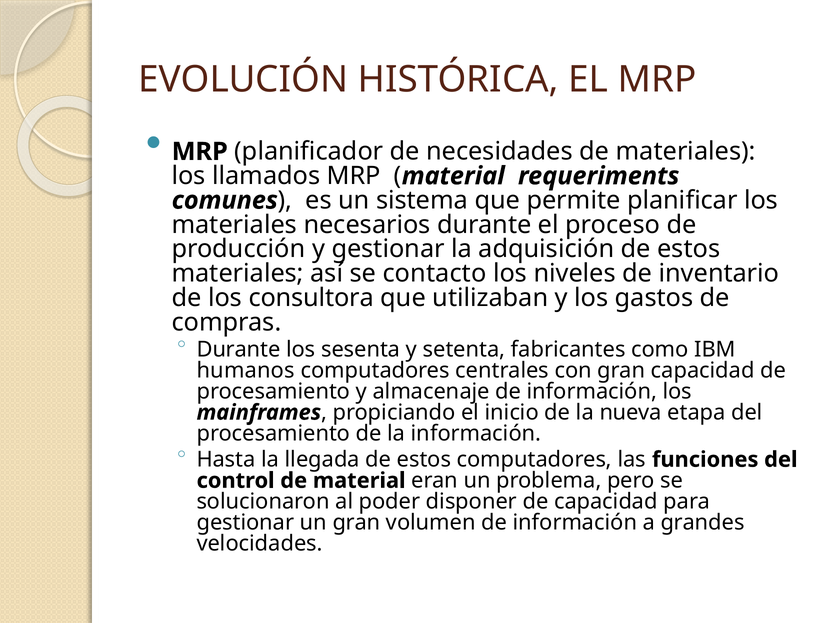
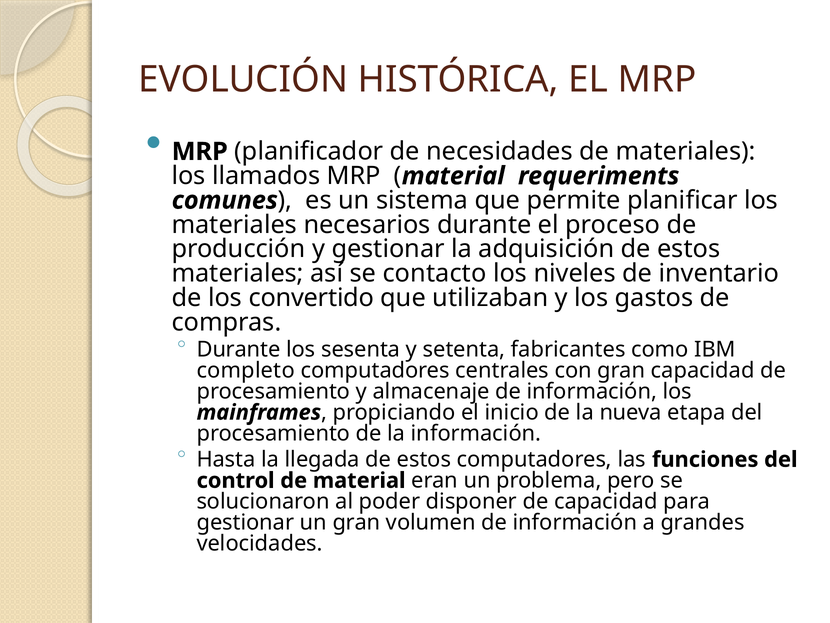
consultora: consultora -> convertido
humanos: humanos -> completo
